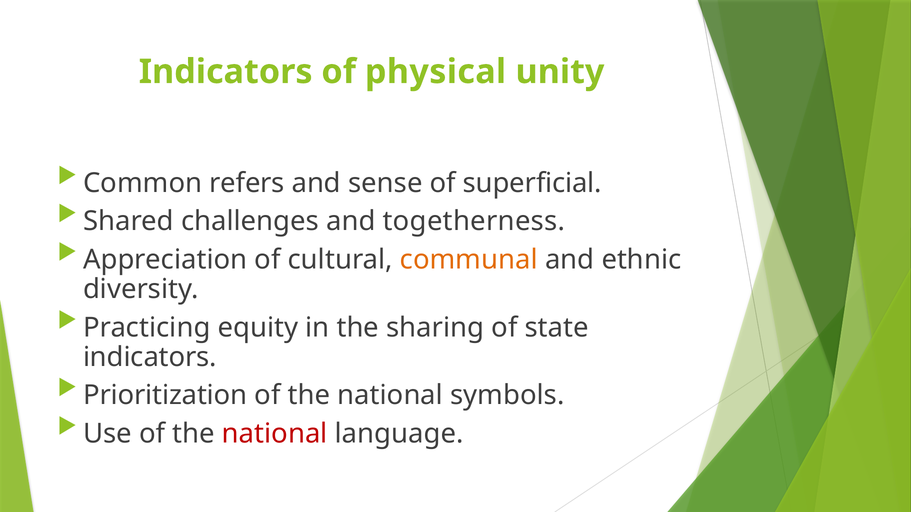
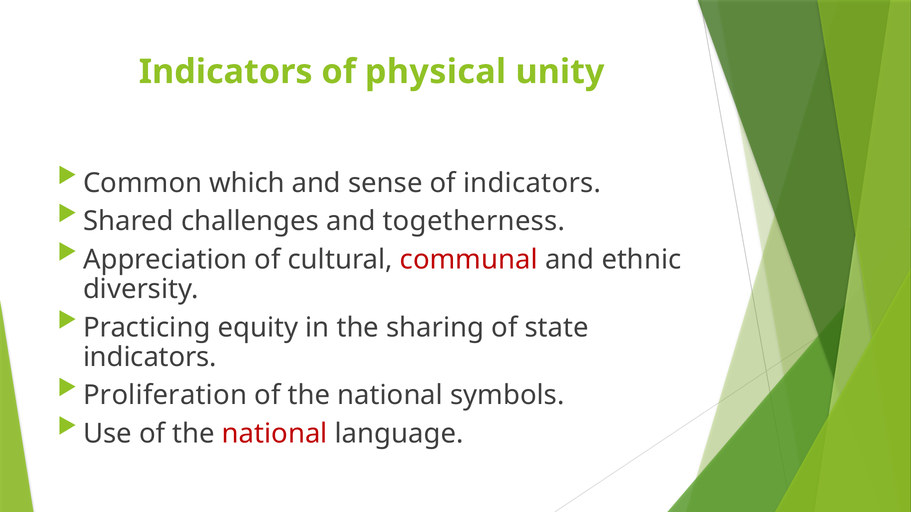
refers: refers -> which
of superficial: superficial -> indicators
communal colour: orange -> red
Prioritization: Prioritization -> Proliferation
